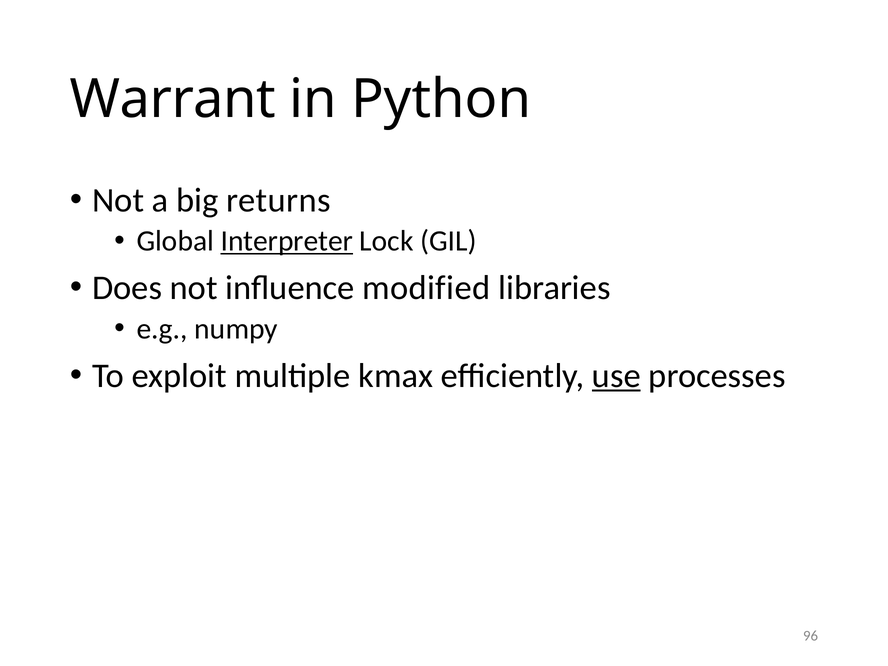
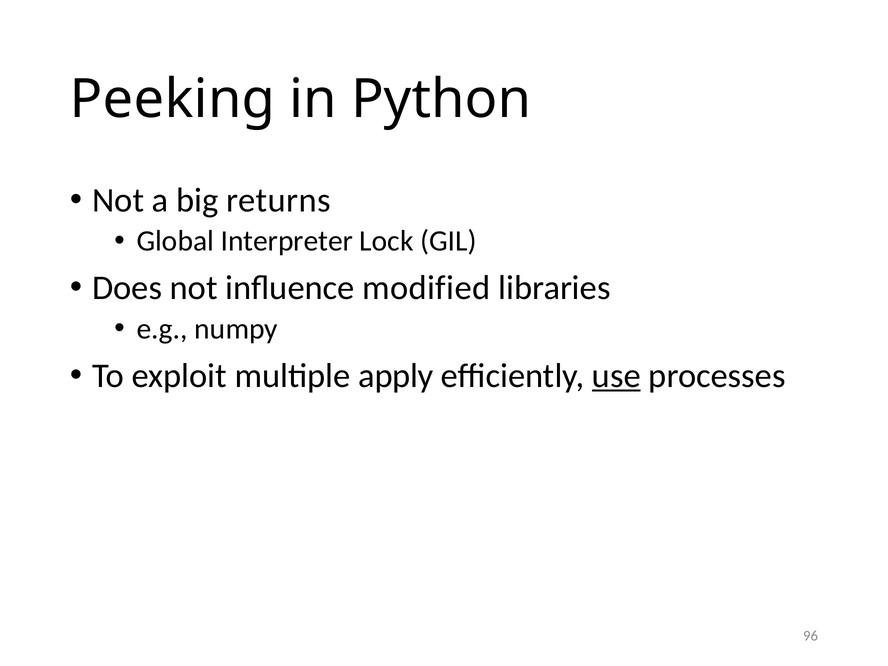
Warrant: Warrant -> Peeking
Interpreter underline: present -> none
kmax: kmax -> apply
